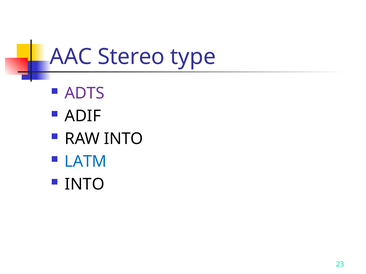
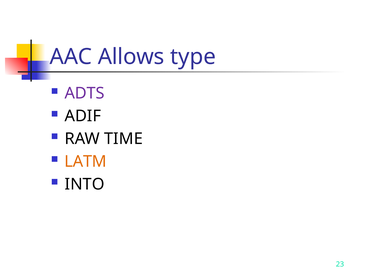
Stereo: Stereo -> Allows
RAW INTO: INTO -> TIME
LATM colour: blue -> orange
